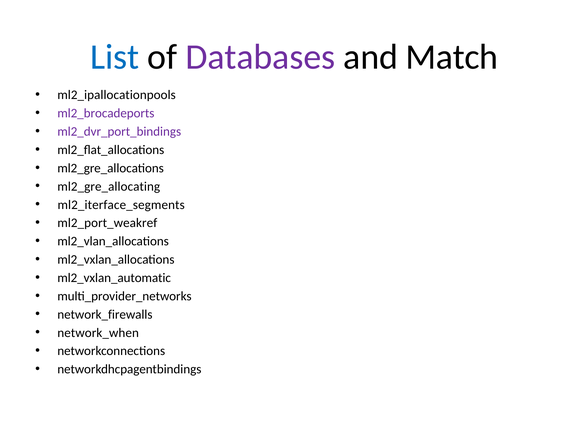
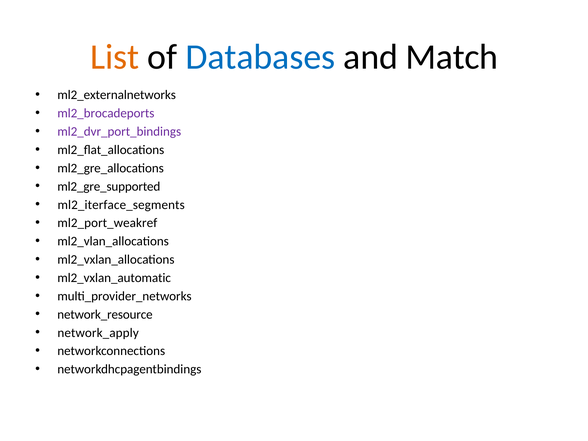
List colour: blue -> orange
Databases colour: purple -> blue
ml2_ipallocationpools: ml2_ipallocationpools -> ml2_externalnetworks
ml2_gre_allocating: ml2_gre_allocating -> ml2_gre_supported
network_firewalls: network_firewalls -> network_resource
network_when: network_when -> network_apply
